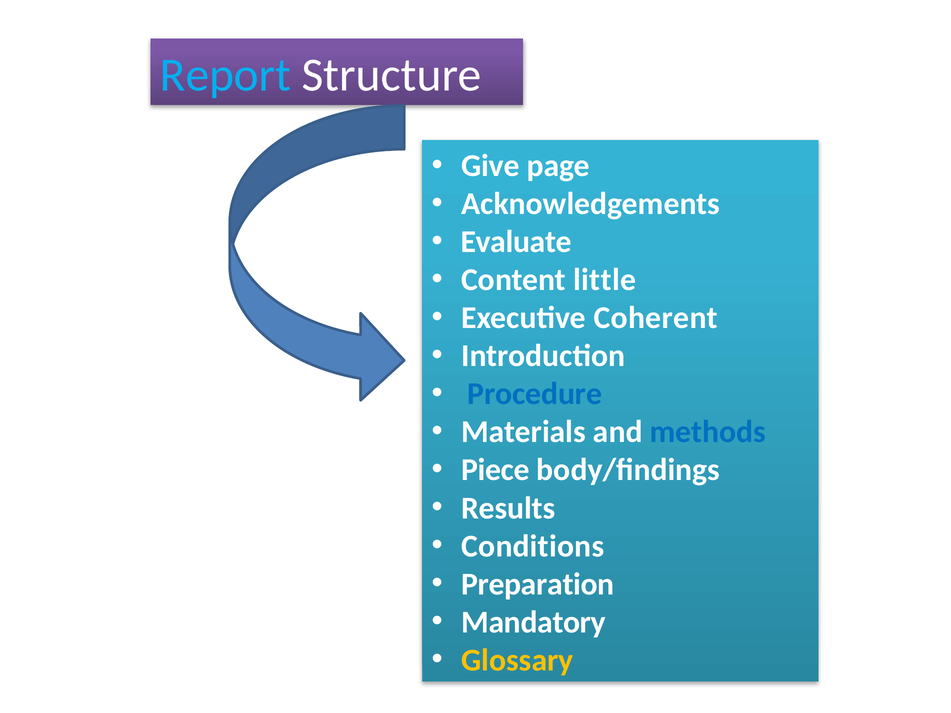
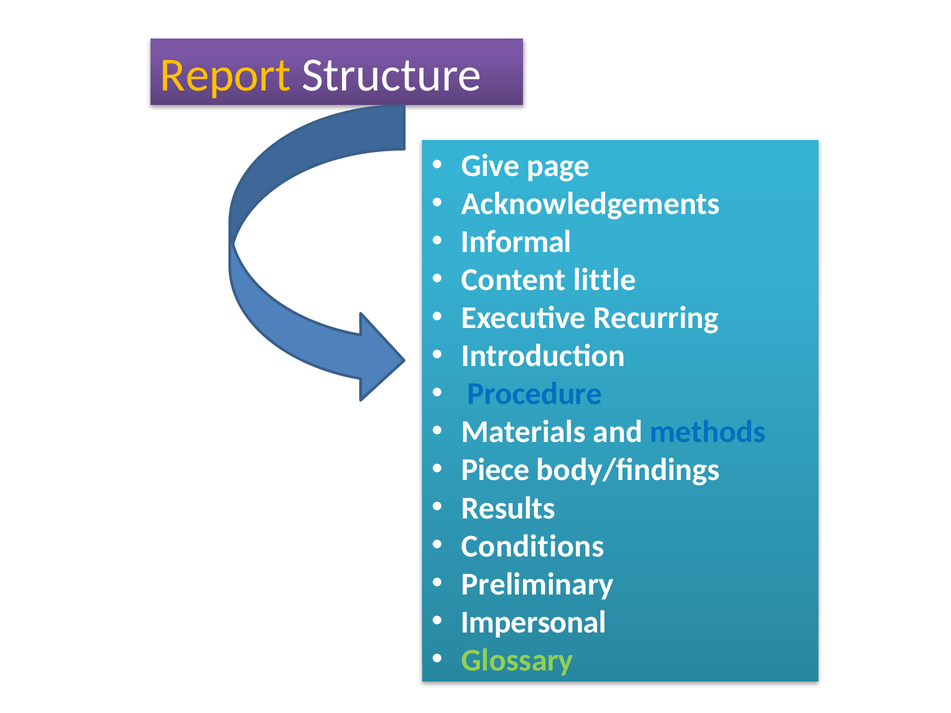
Report colour: light blue -> yellow
Evaluate: Evaluate -> Informal
Coherent: Coherent -> Recurring
Preparation: Preparation -> Preliminary
Mandatory: Mandatory -> Impersonal
Glossary colour: yellow -> light green
